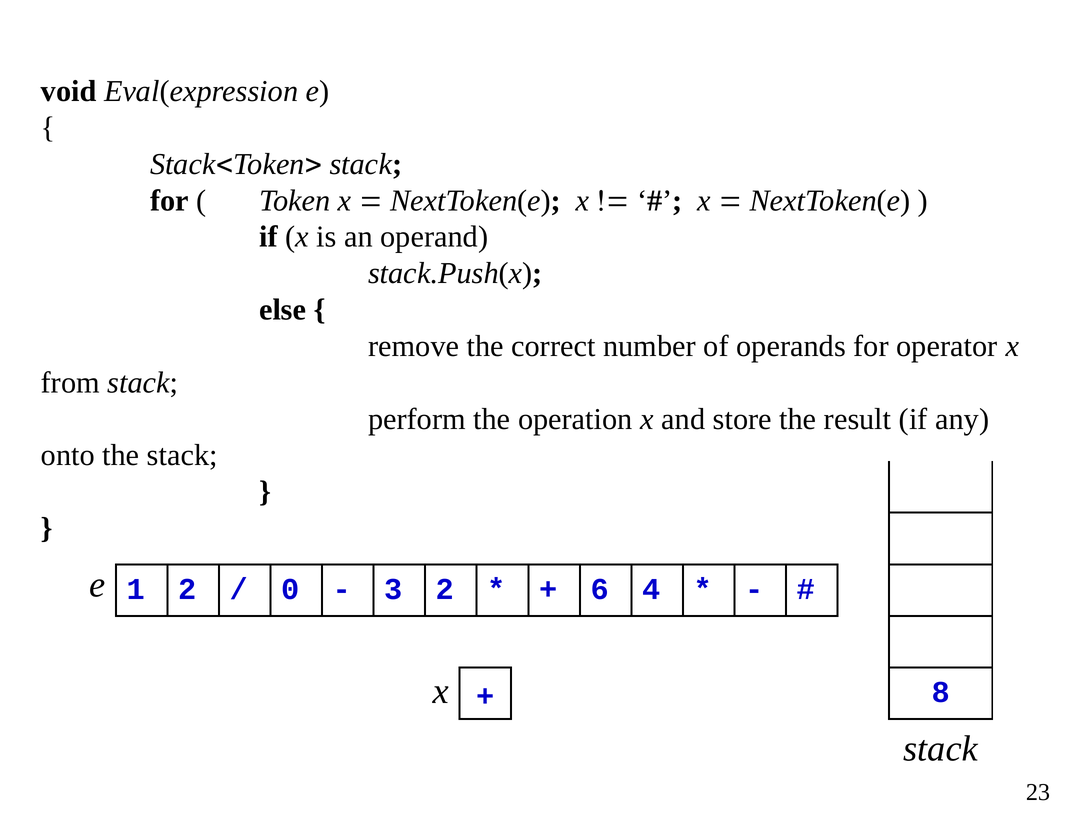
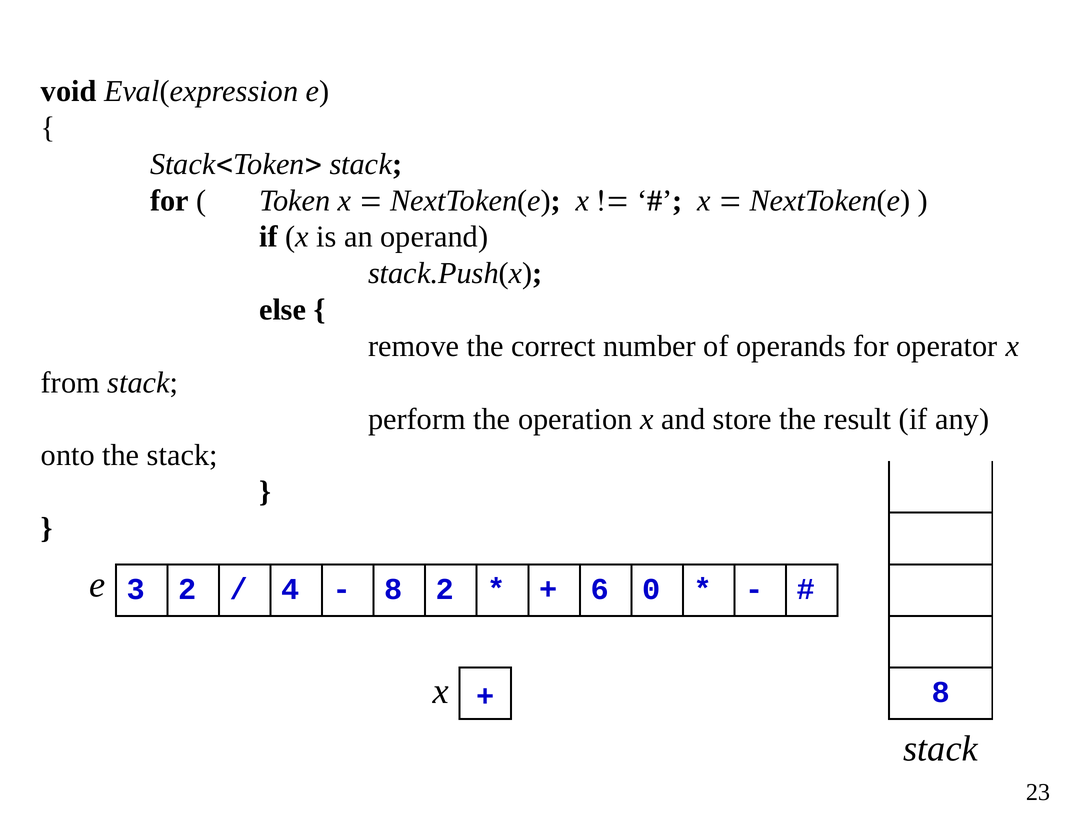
1: 1 -> 3
0: 0 -> 4
3 at (393, 589): 3 -> 8
4: 4 -> 0
